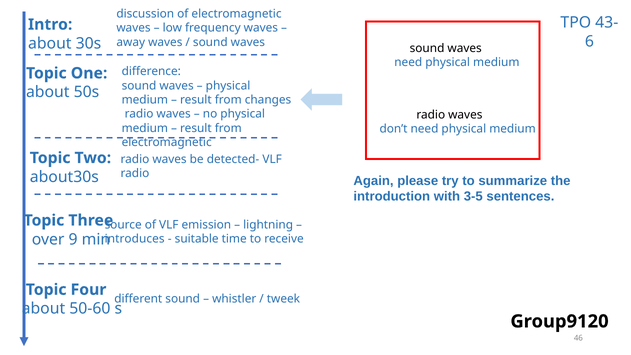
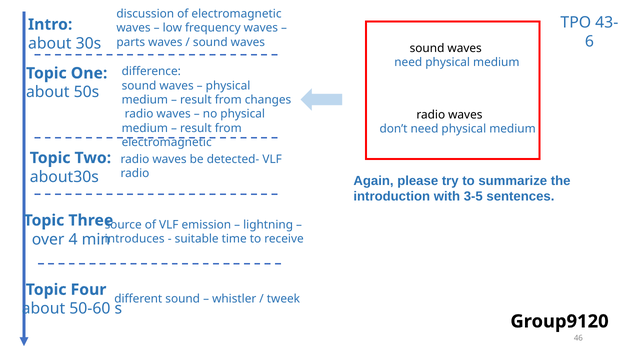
away: away -> parts
9: 9 -> 4
